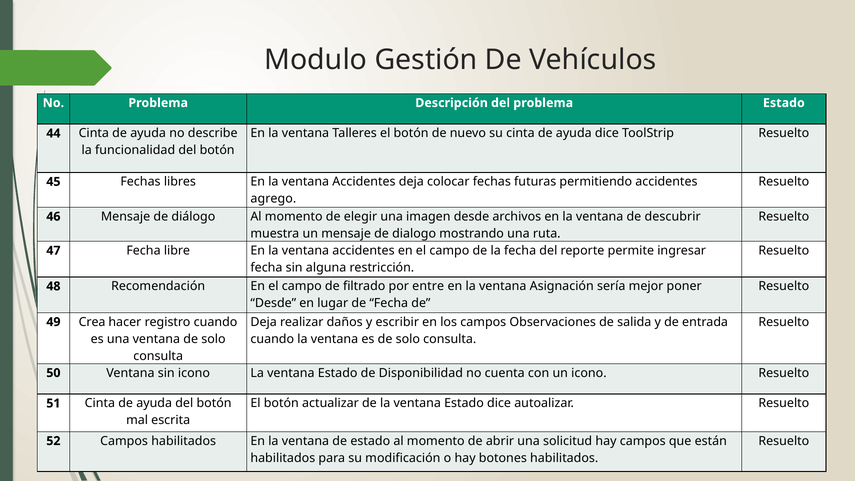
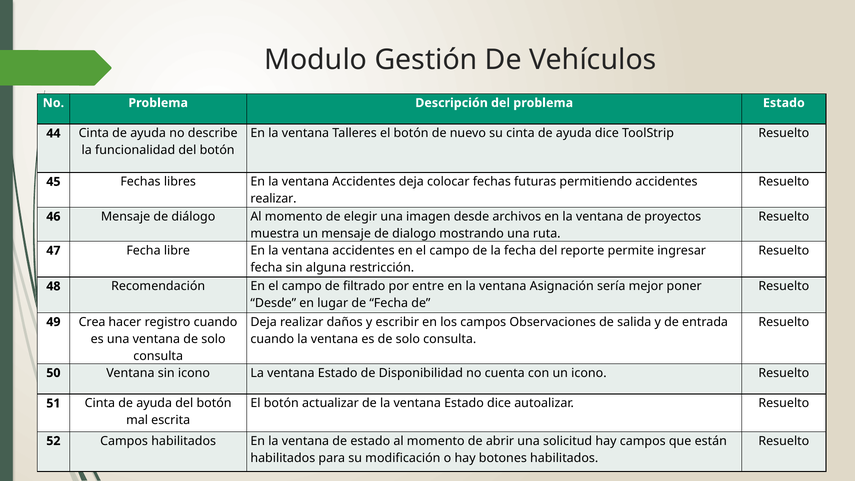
agrego at (273, 199): agrego -> realizar
descubrir: descubrir -> proyectos
